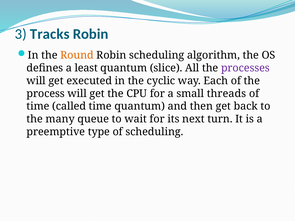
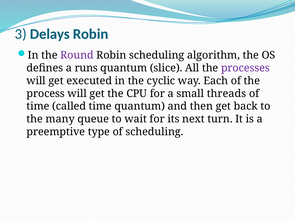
Tracks: Tracks -> Delays
Round colour: orange -> purple
least: least -> runs
